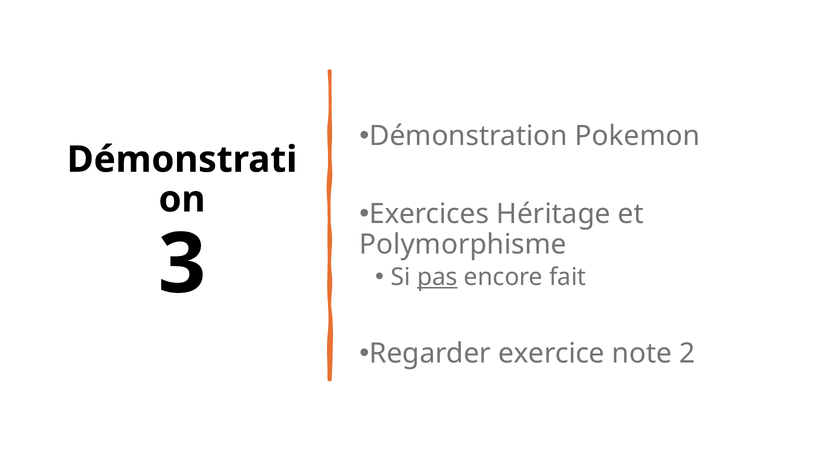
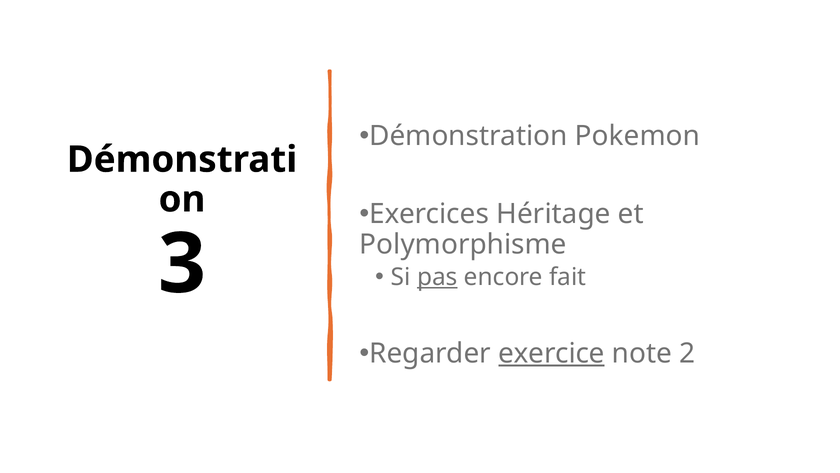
exercice underline: none -> present
